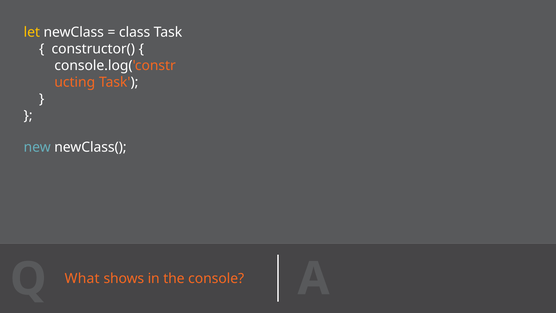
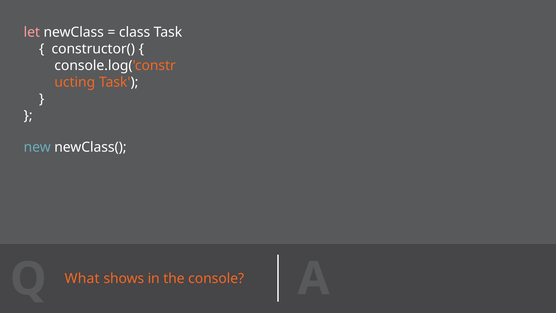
let colour: yellow -> pink
